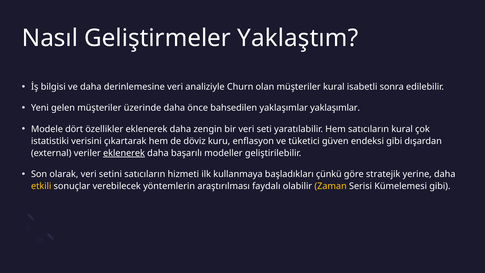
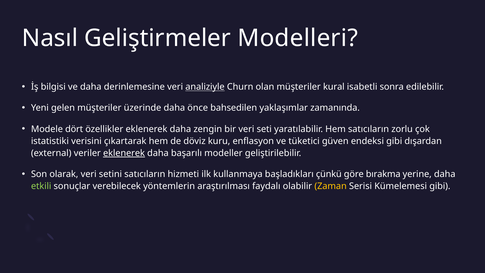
Yaklaştım: Yaklaştım -> Modelleri
analiziyle underline: none -> present
yaklaşımlar yaklaşımlar: yaklaşımlar -> zamanında
satıcıların kural: kural -> zorlu
stratejik: stratejik -> bırakma
etkili colour: yellow -> light green
